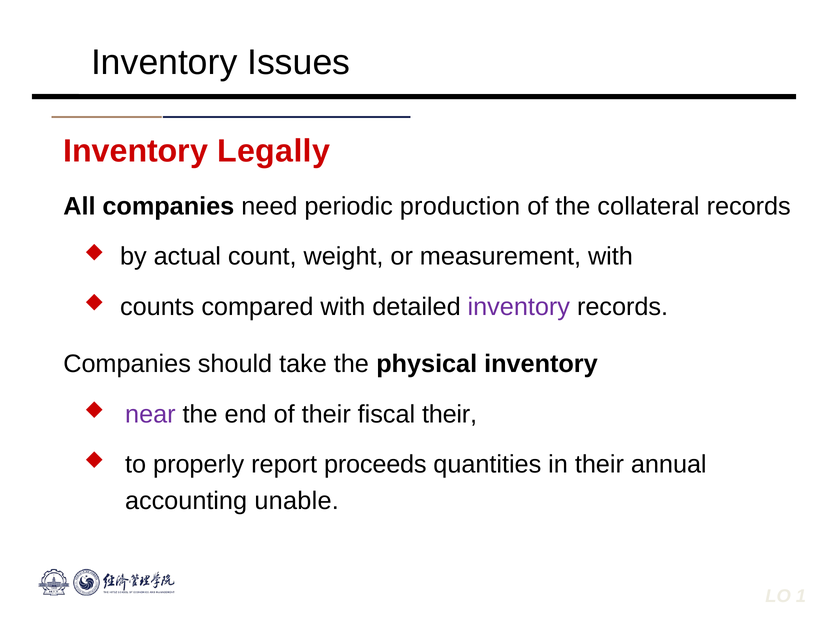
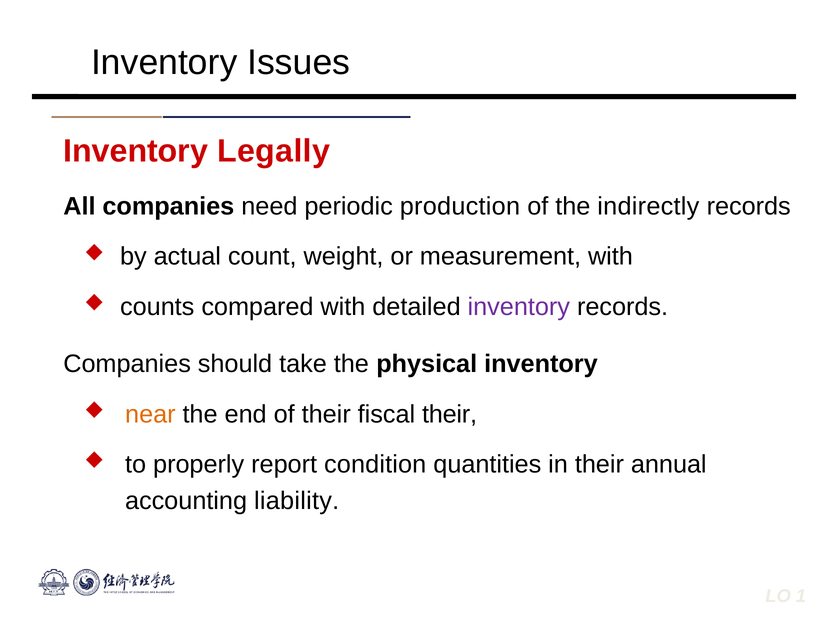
collateral: collateral -> indirectly
near colour: purple -> orange
proceeds: proceeds -> condition
unable: unable -> liability
